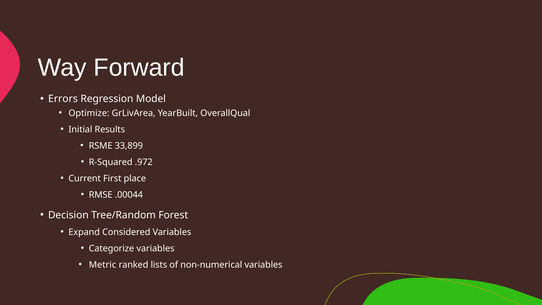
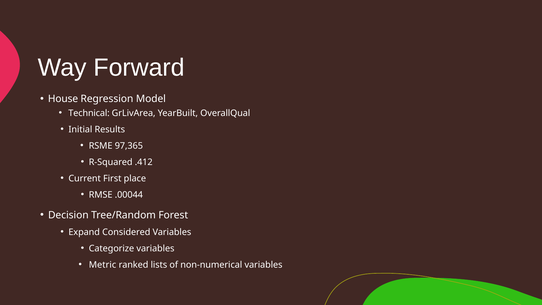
Errors: Errors -> House
Optimize: Optimize -> Technical
33,899: 33,899 -> 97,365
.972: .972 -> .412
